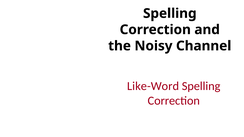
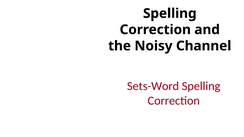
Like-Word: Like-Word -> Sets-Word
